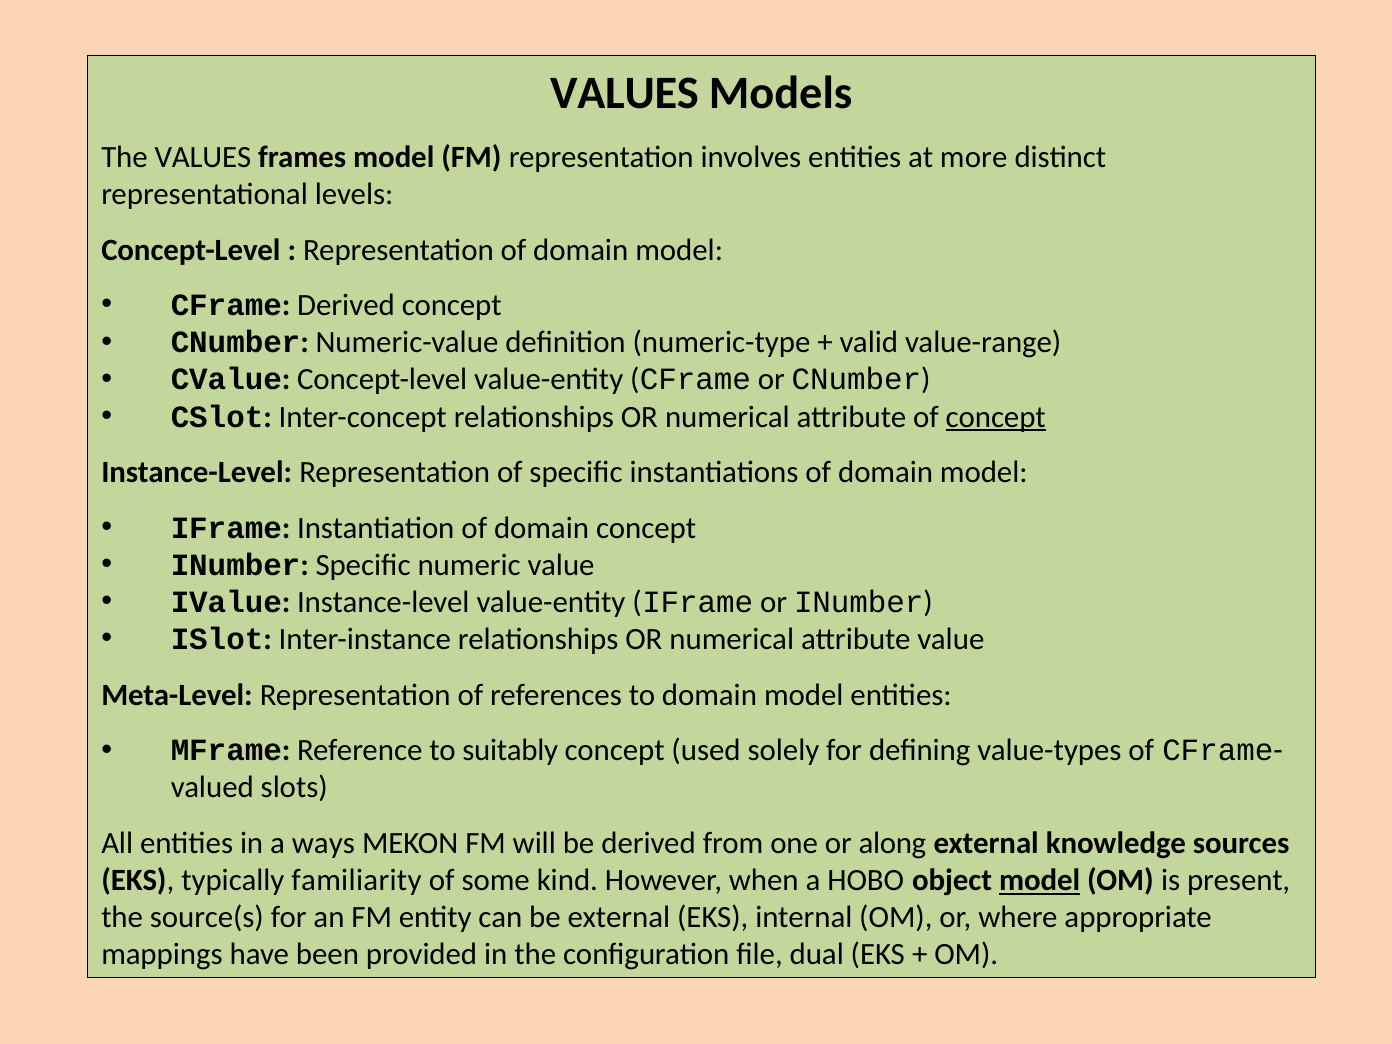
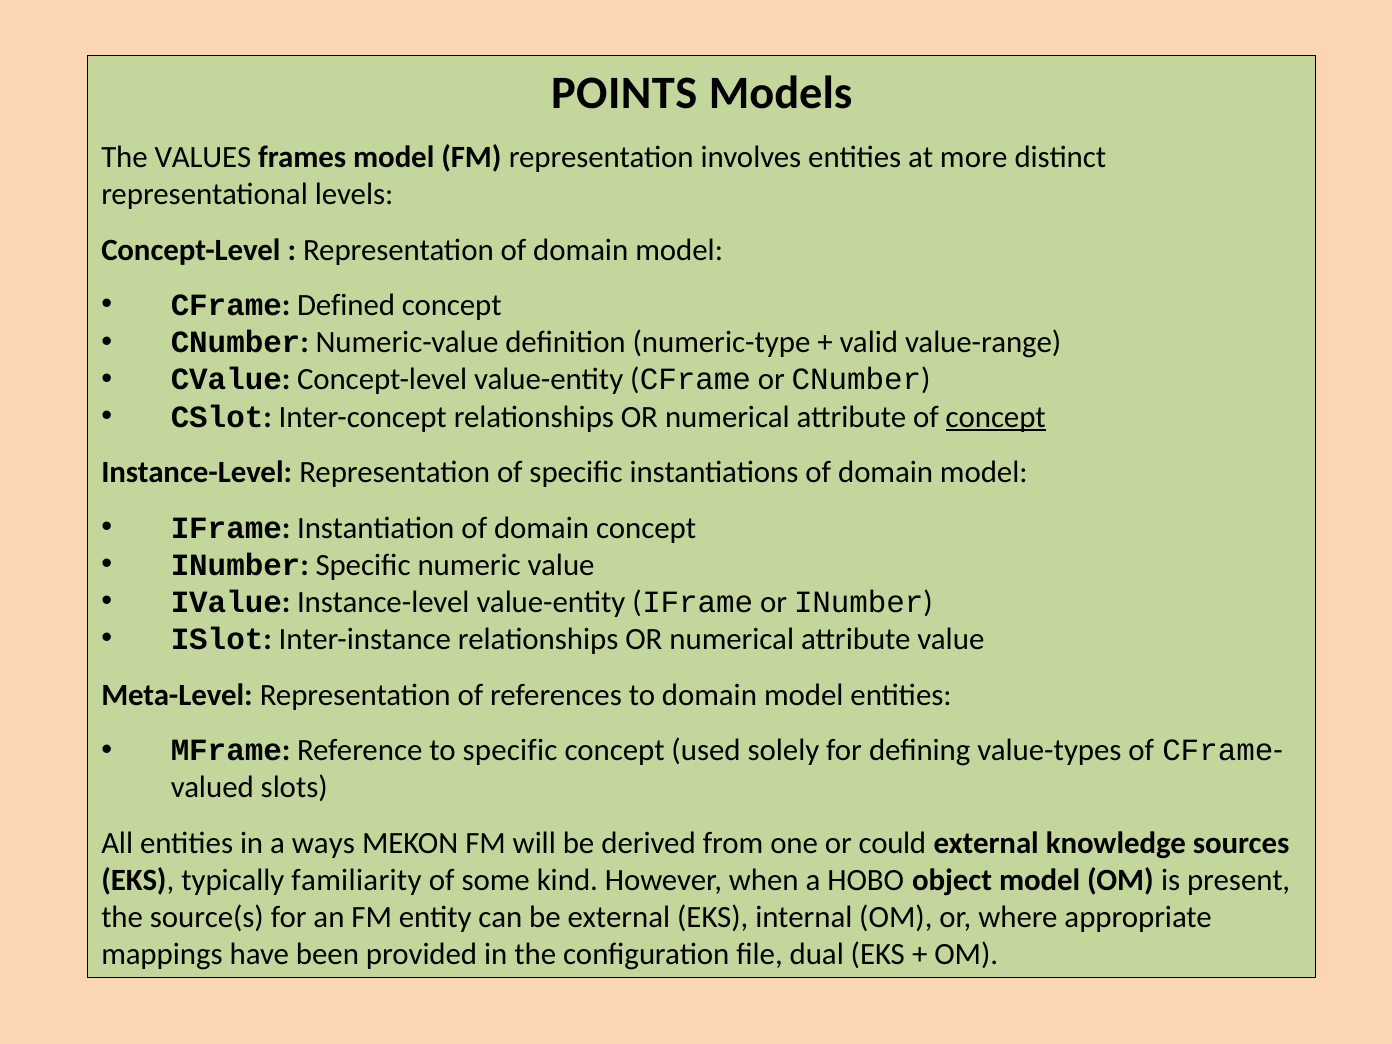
VALUES at (624, 93): VALUES -> POINTS
CFrame Derived: Derived -> Defined
to suitably: suitably -> specific
along: along -> could
model at (1040, 880) underline: present -> none
